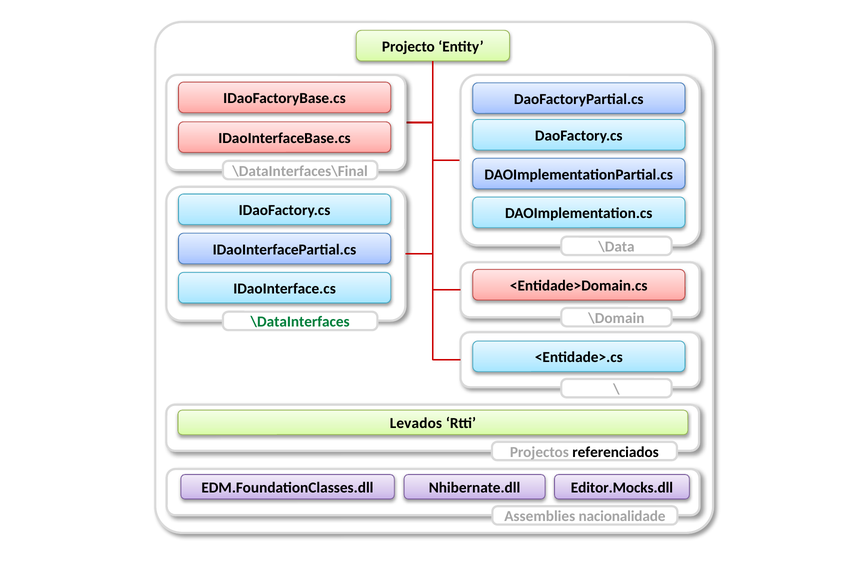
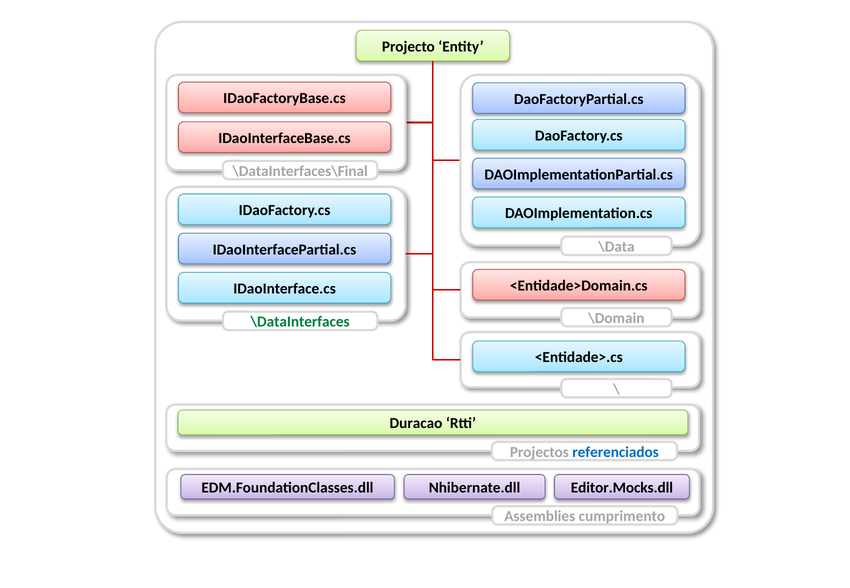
Levados: Levados -> Duracao
referenciados colour: black -> blue
nacionalidade: nacionalidade -> cumprimento
